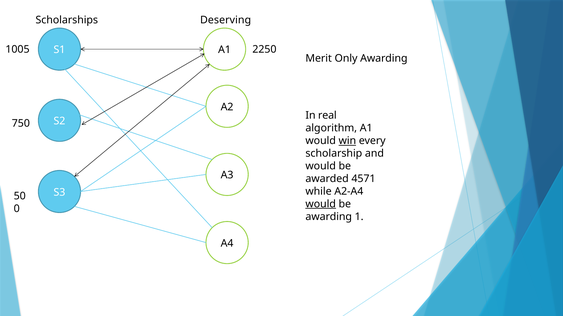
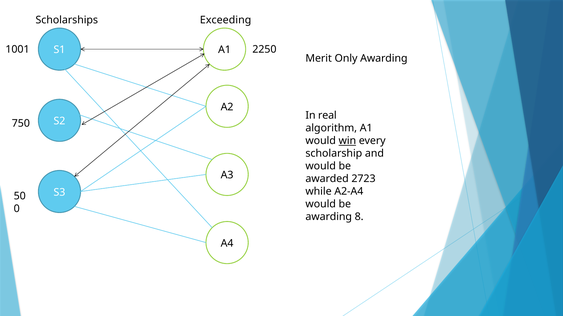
Deserving: Deserving -> Exceeding
1005: 1005 -> 1001
4571: 4571 -> 2723
would at (321, 204) underline: present -> none
1: 1 -> 8
